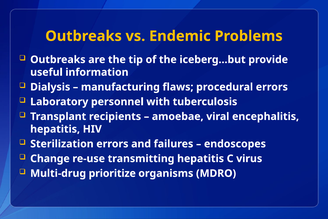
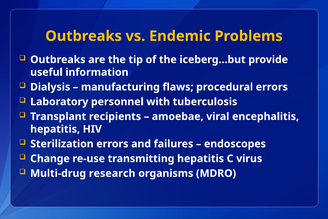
prioritize: prioritize -> research
